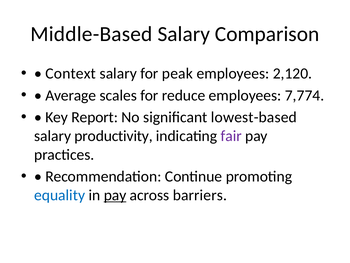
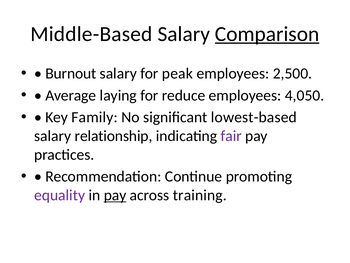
Comparison underline: none -> present
Context: Context -> Burnout
2,120: 2,120 -> 2,500
scales: scales -> laying
7,774: 7,774 -> 4,050
Report: Report -> Family
productivity: productivity -> relationship
equality colour: blue -> purple
barriers: barriers -> training
